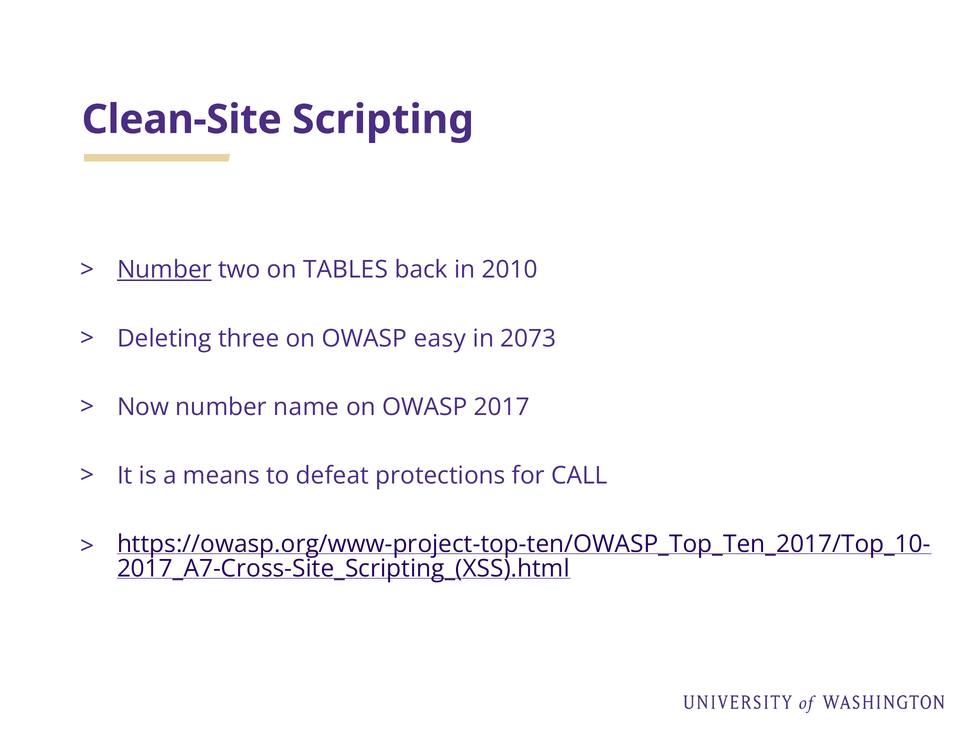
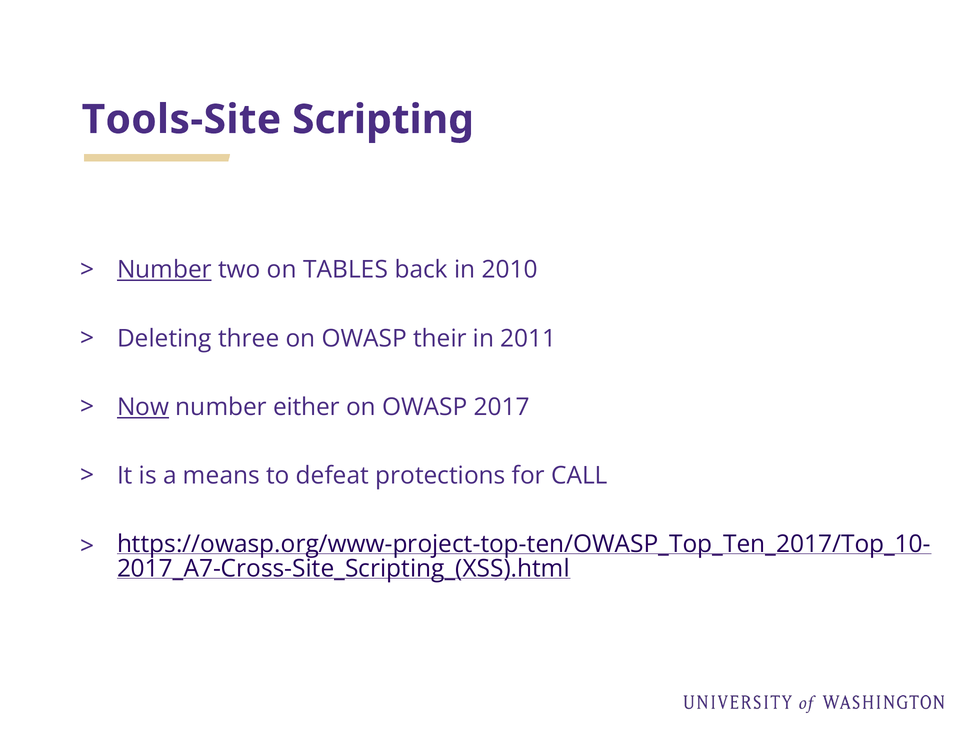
Clean-Site: Clean-Site -> Tools-Site
easy: easy -> their
2073: 2073 -> 2011
Now underline: none -> present
name: name -> either
